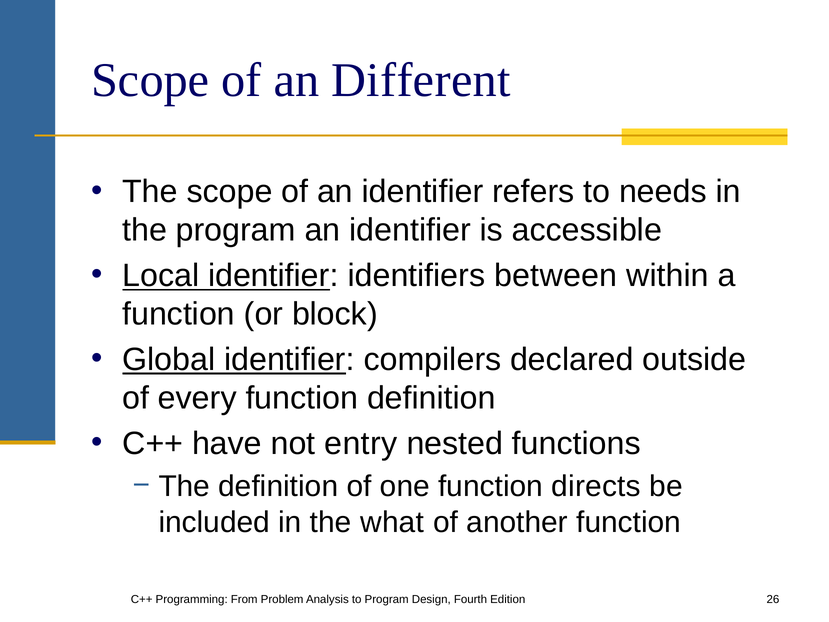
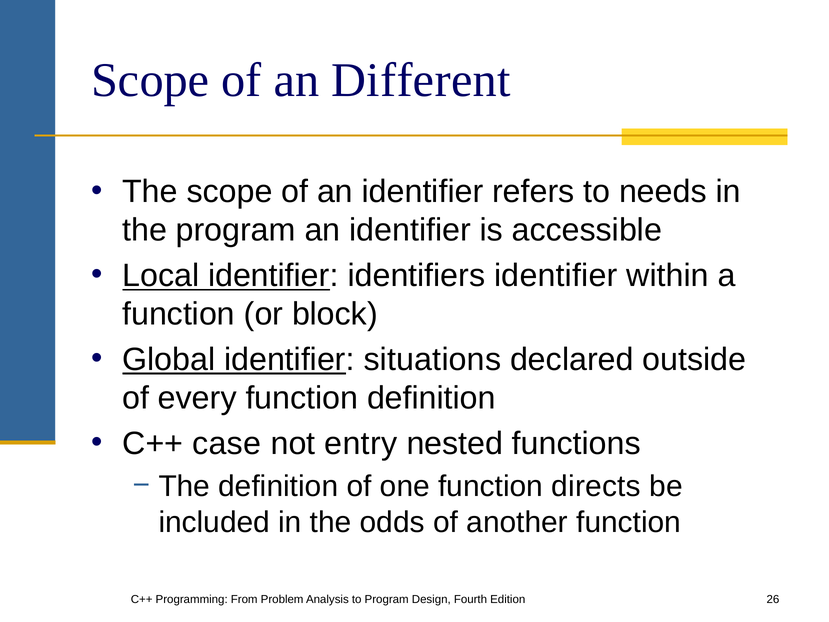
identifiers between: between -> identifier
compilers: compilers -> situations
have: have -> case
what: what -> odds
